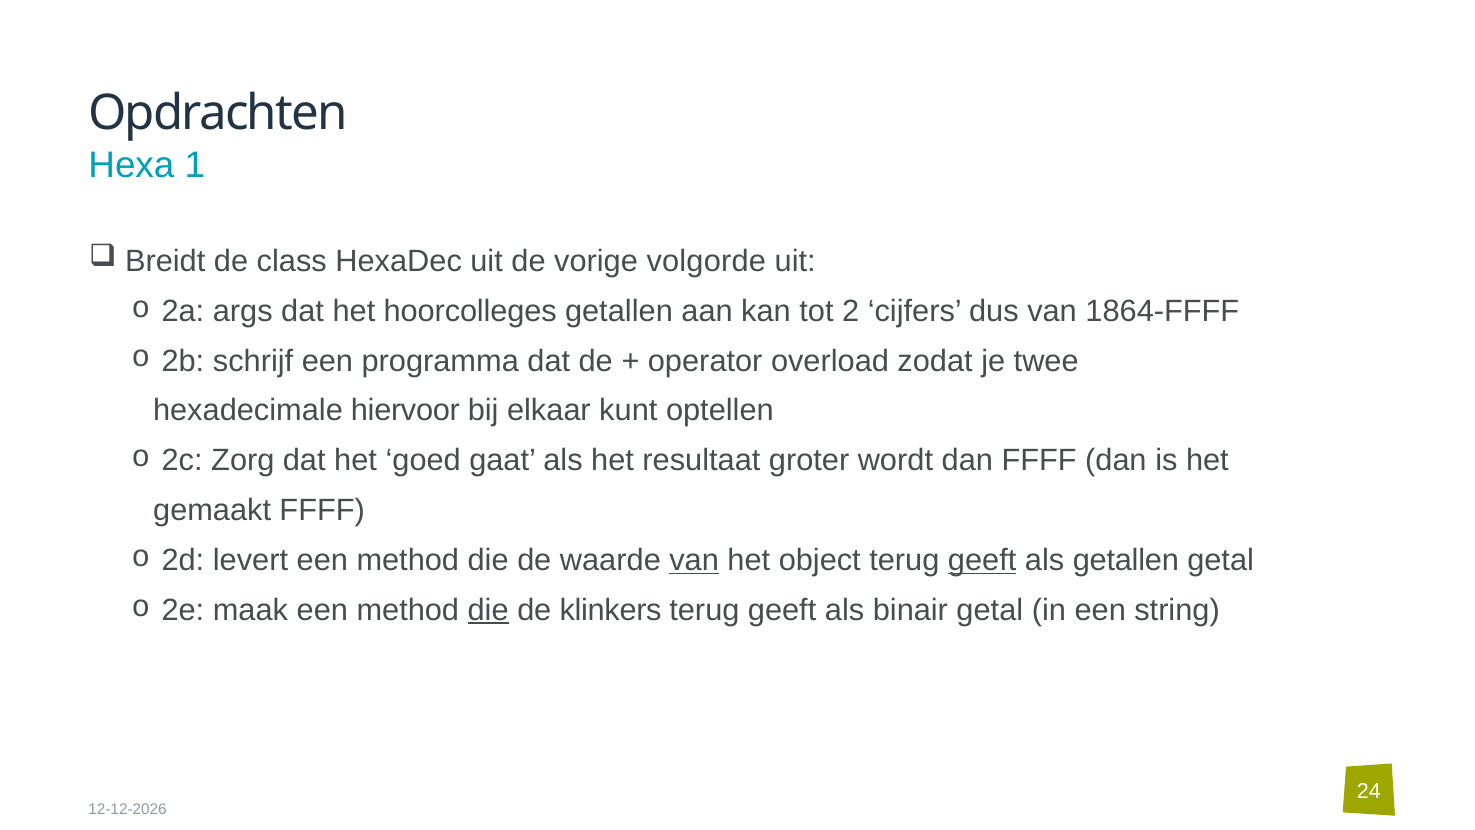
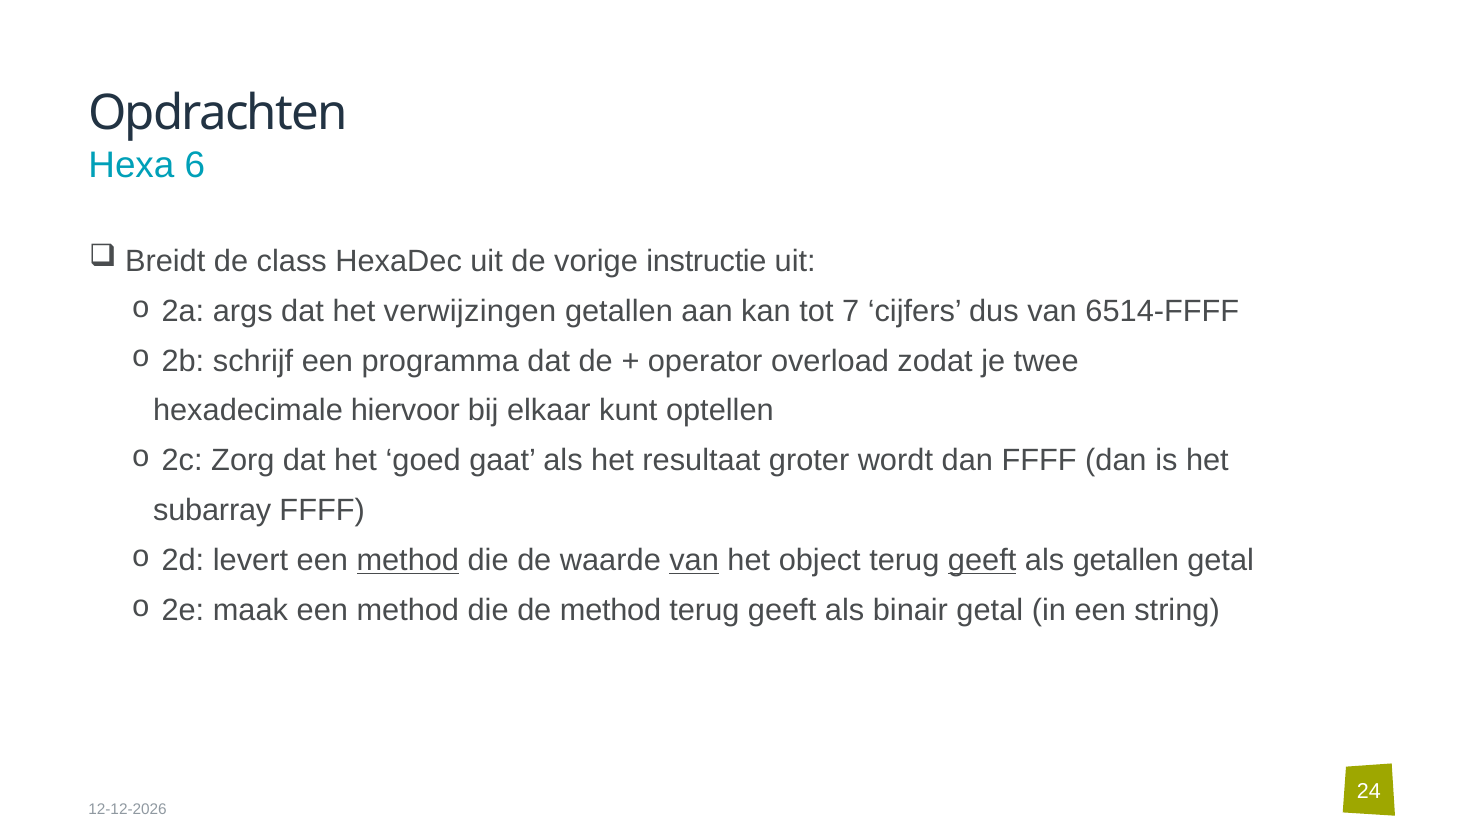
1: 1 -> 6
volgorde: volgorde -> instructie
hoorcolleges: hoorcolleges -> verwijzingen
2: 2 -> 7
1864-FFFF: 1864-FFFF -> 6514-FFFF
gemaakt: gemaakt -> subarray
method at (408, 560) underline: none -> present
die at (488, 610) underline: present -> none
de klinkers: klinkers -> method
